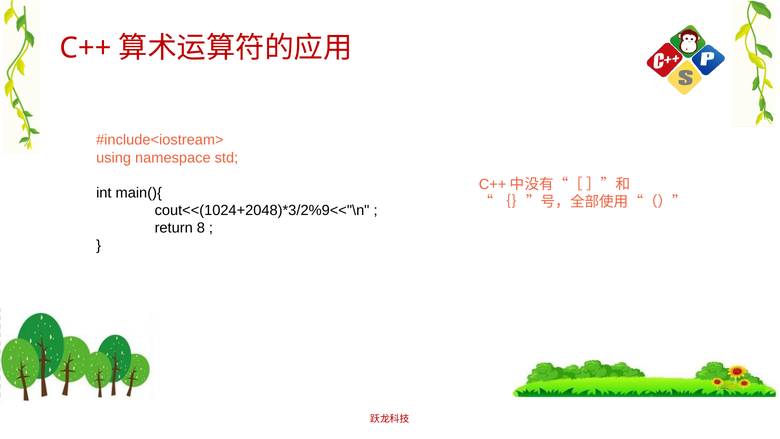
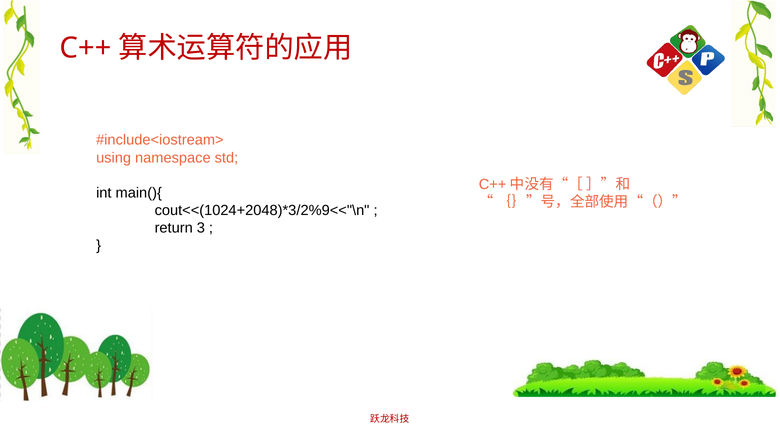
8: 8 -> 3
